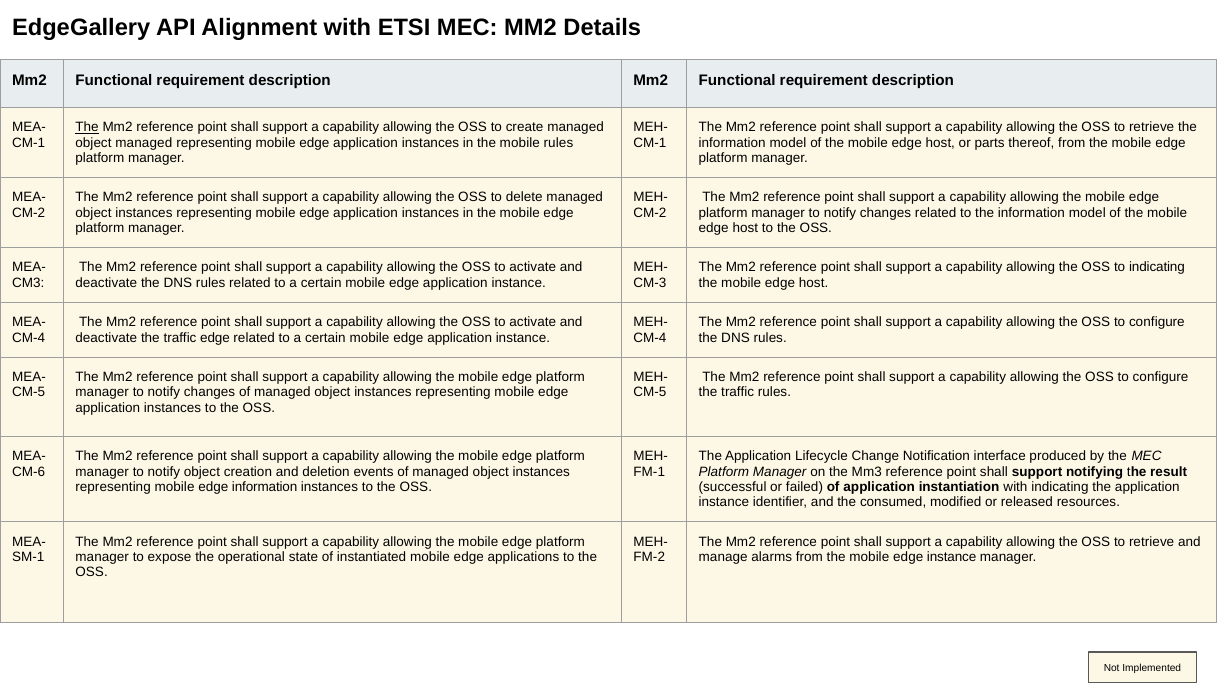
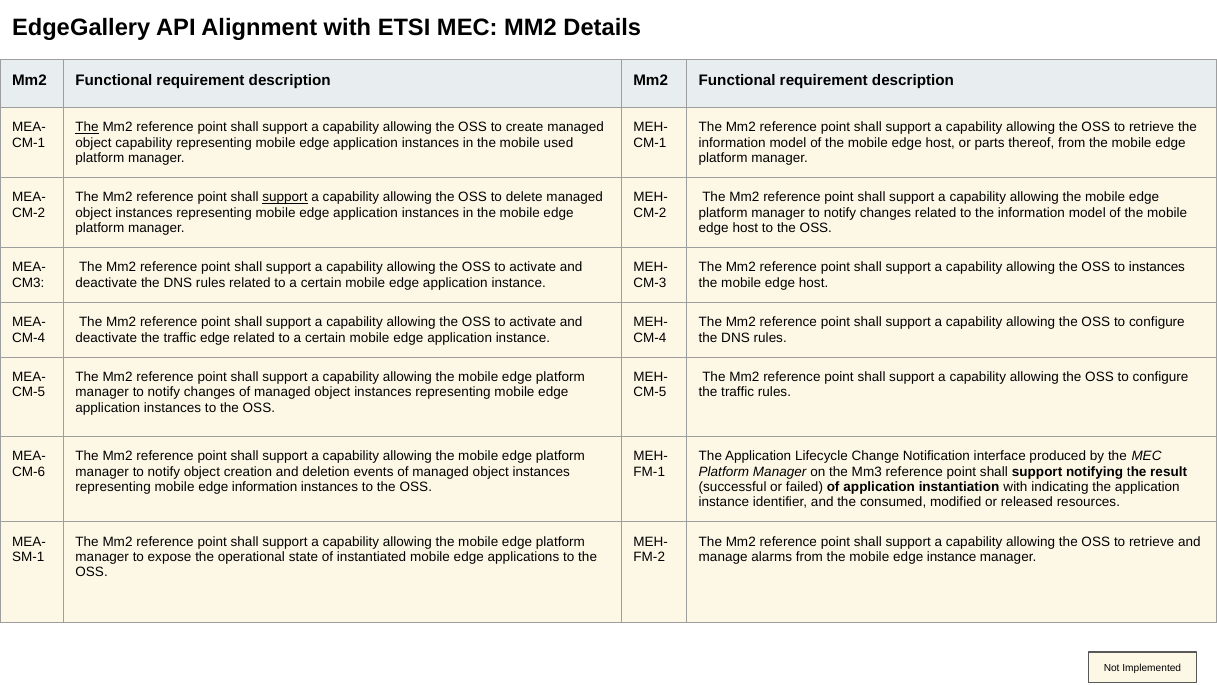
object managed: managed -> capability
mobile rules: rules -> used
support at (285, 197) underline: none -> present
to indicating: indicating -> instances
